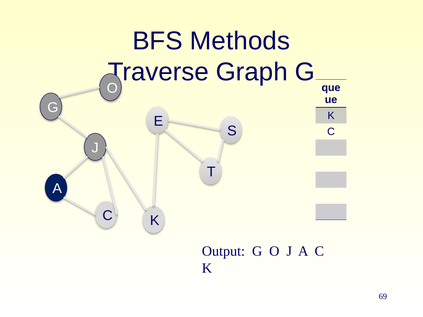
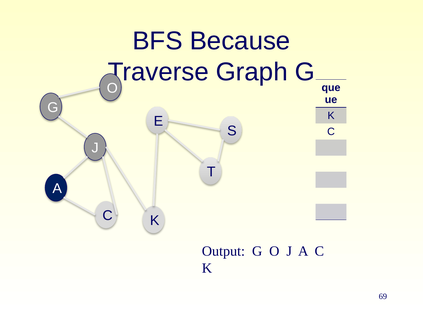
Methods: Methods -> Because
